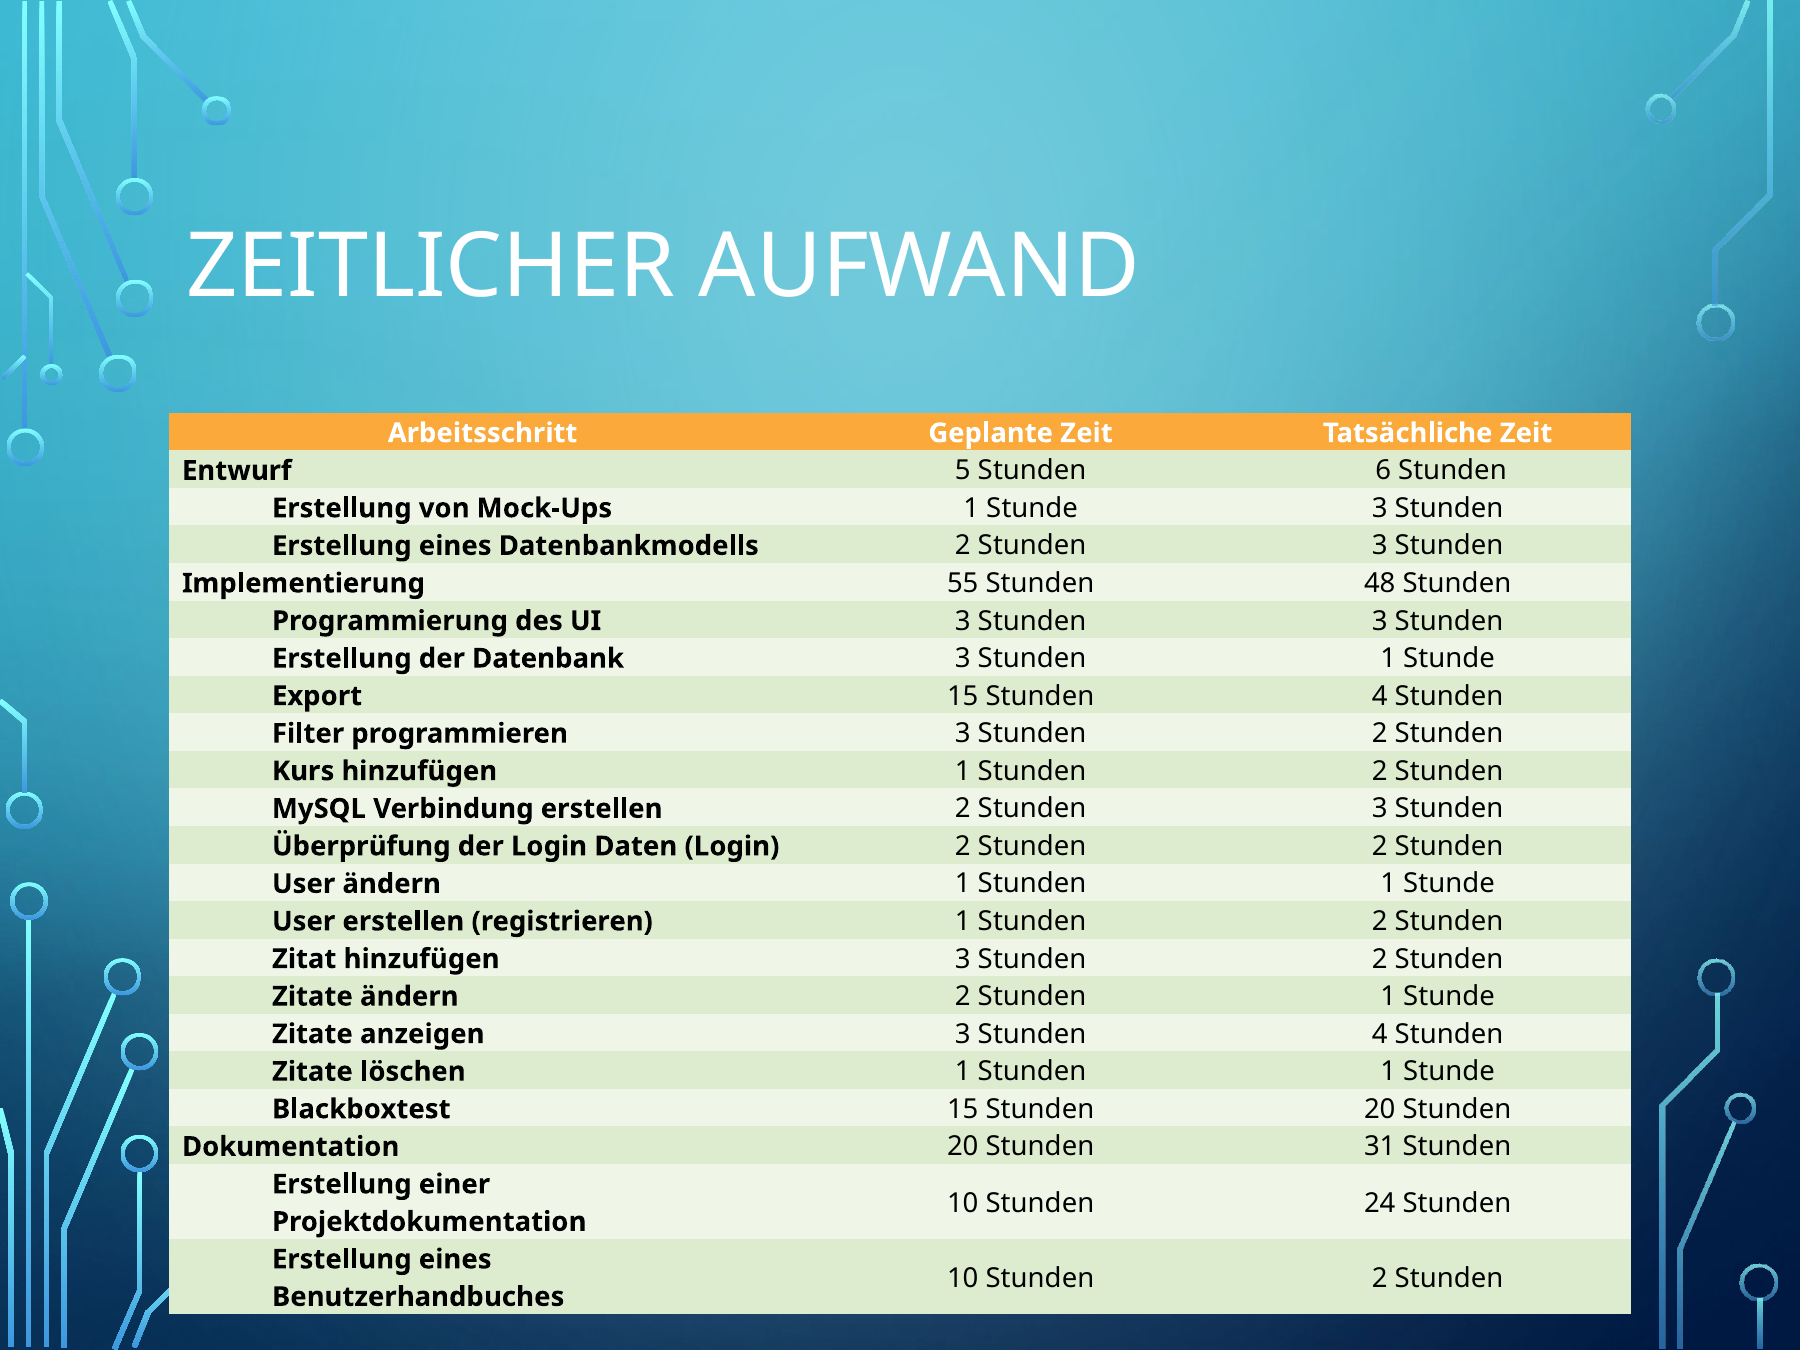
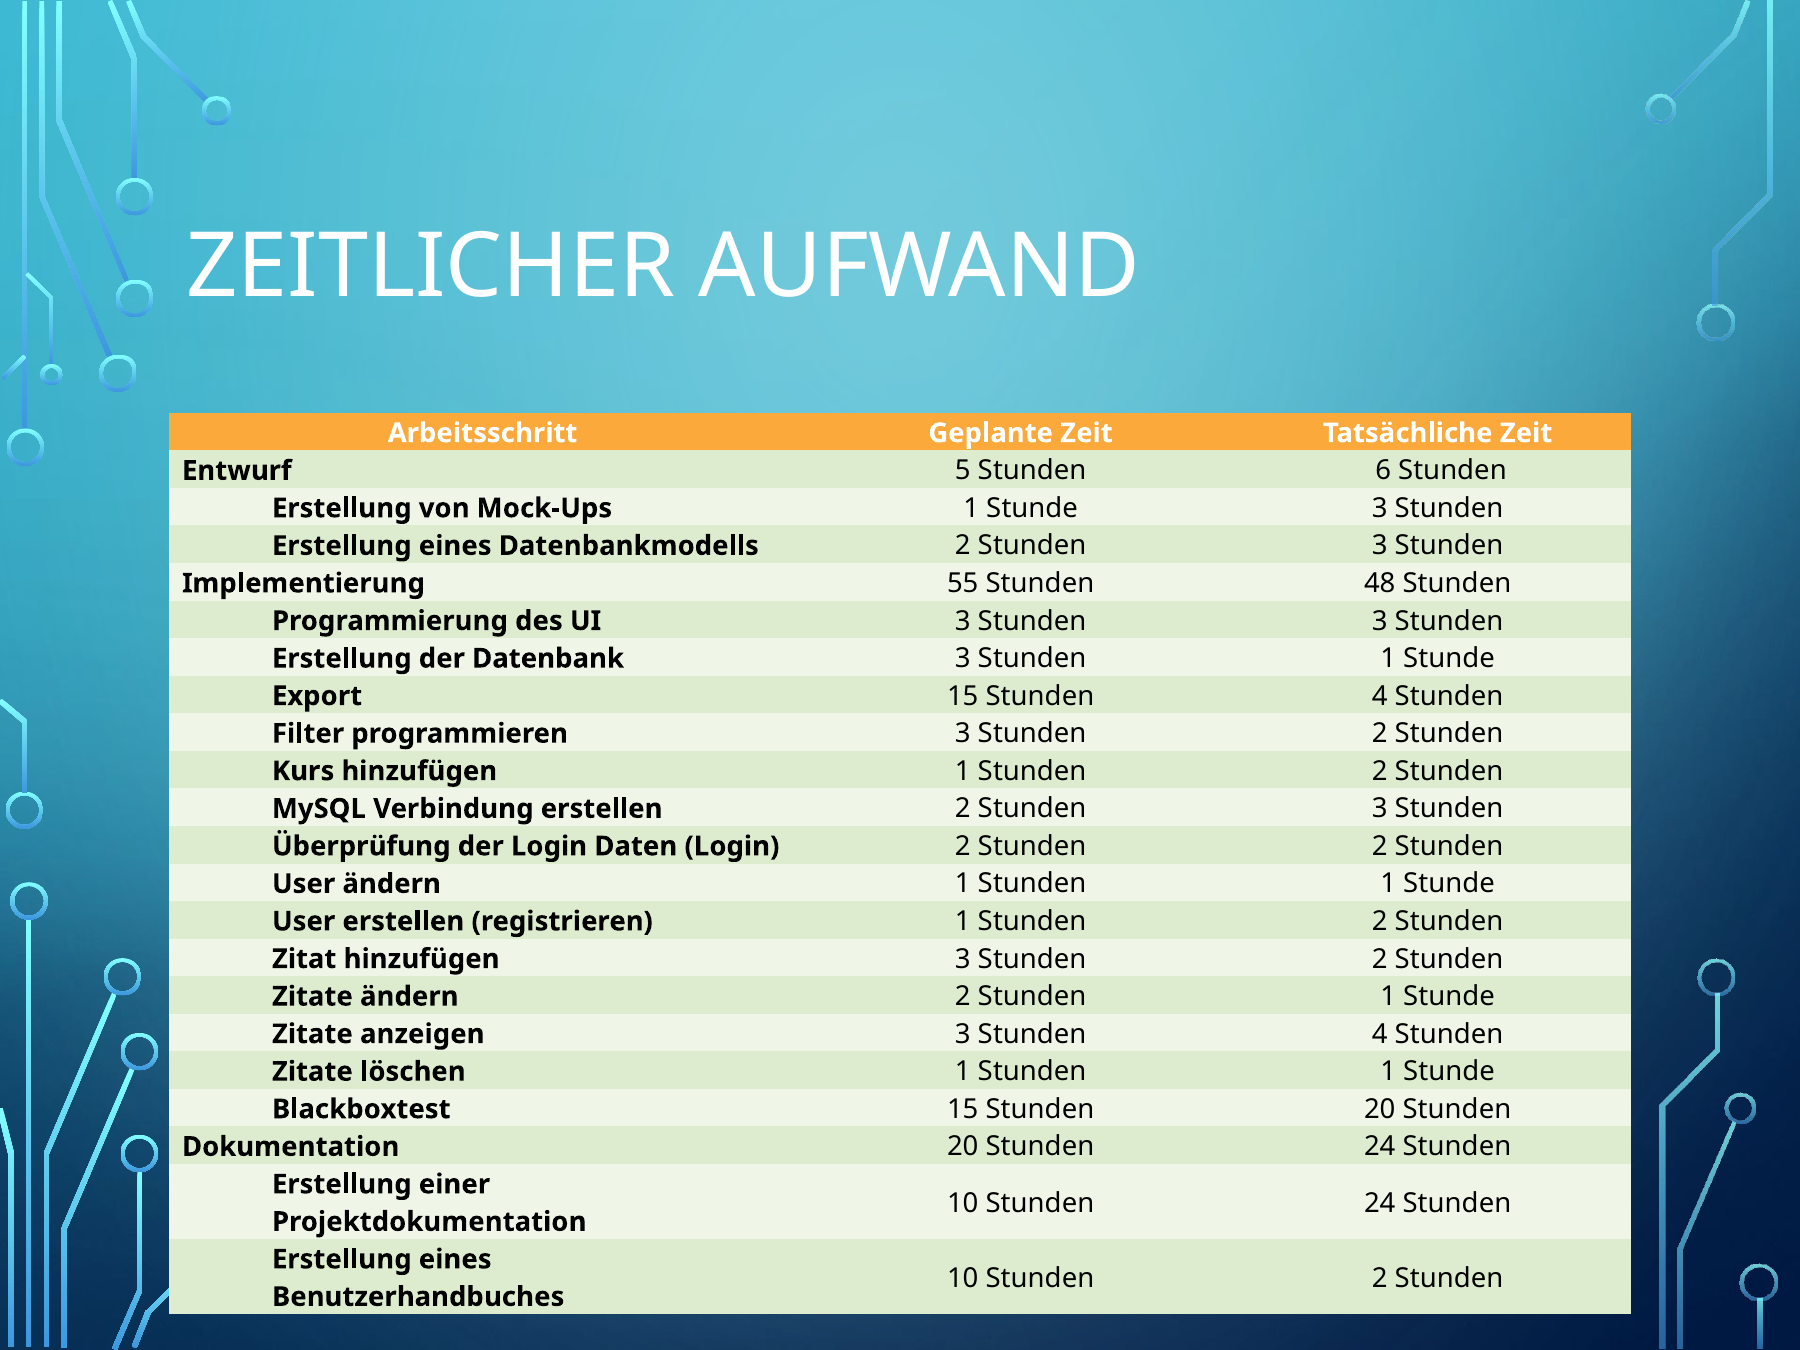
20 Stunden 31: 31 -> 24
